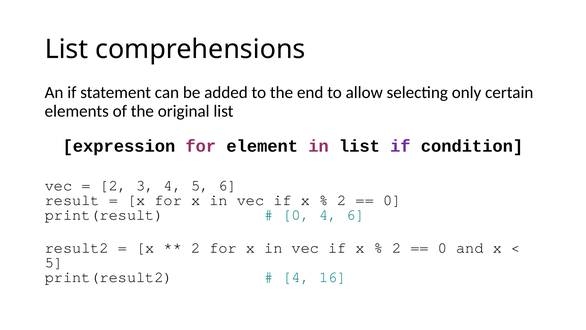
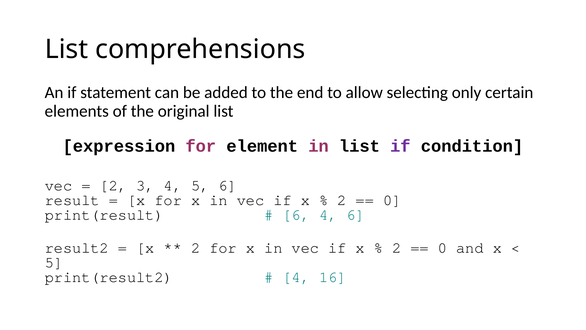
0 at (296, 214): 0 -> 6
